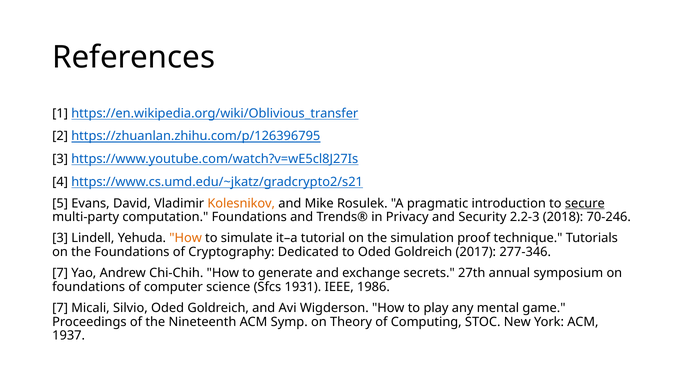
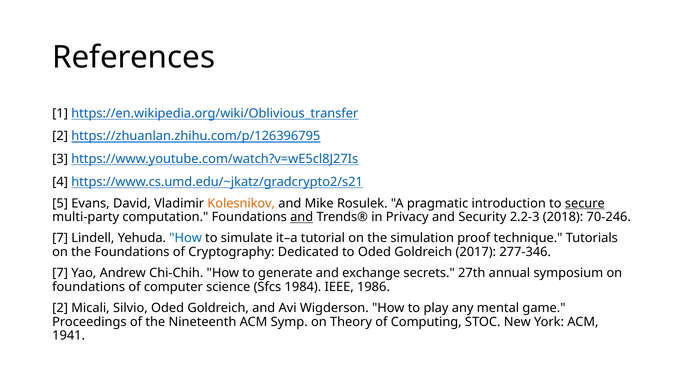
and at (302, 217) underline: none -> present
3 at (60, 238): 3 -> 7
How at (186, 238) colour: orange -> blue
1931: 1931 -> 1984
7 at (60, 308): 7 -> 2
1937: 1937 -> 1941
